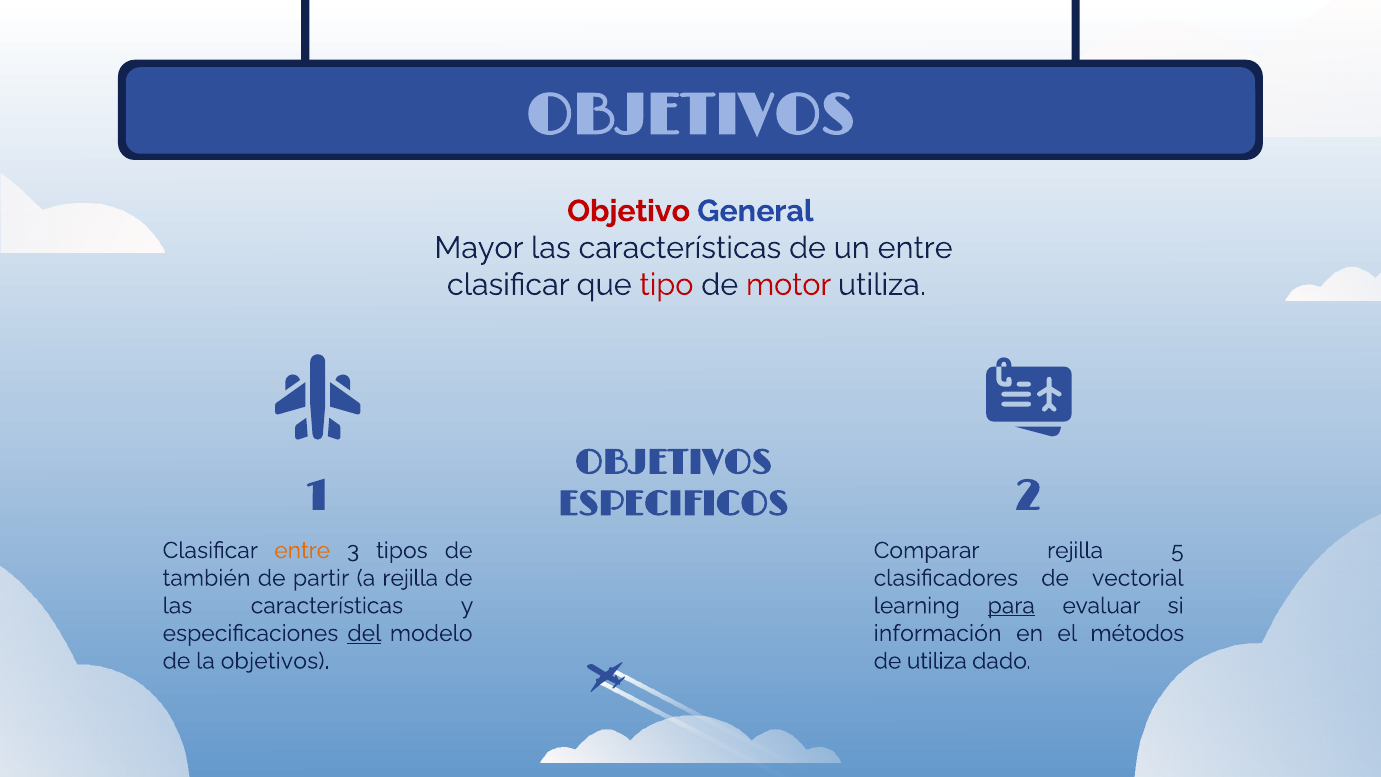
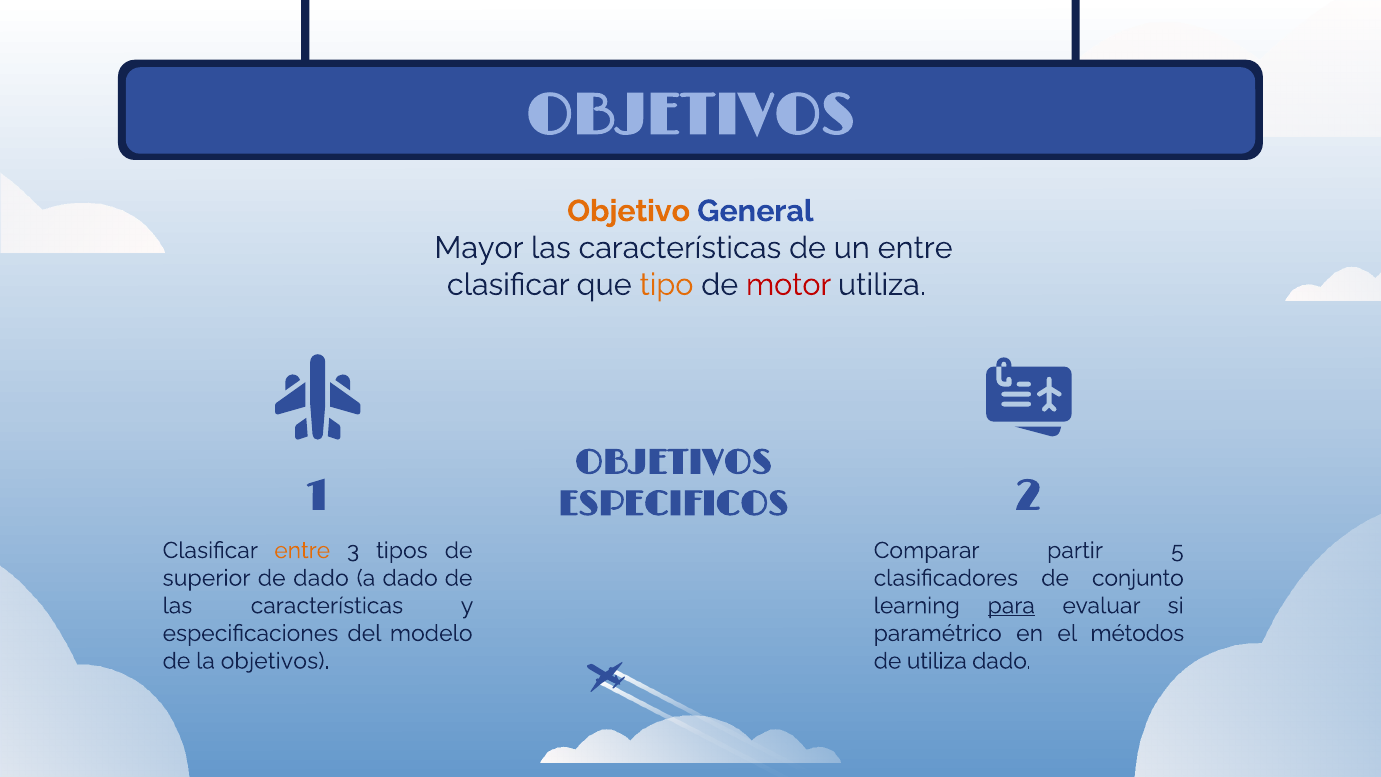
Objetivo colour: red -> orange
tipo colour: red -> orange
Comparar rejilla: rejilla -> partir
también: también -> superior
de partir: partir -> dado
a rejilla: rejilla -> dado
vectorial: vectorial -> conjunto
del underline: present -> none
información: información -> paramétrico
